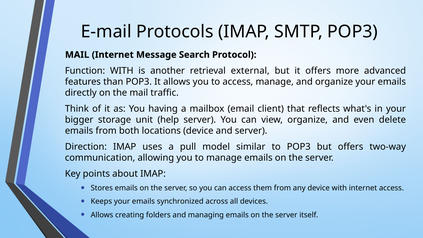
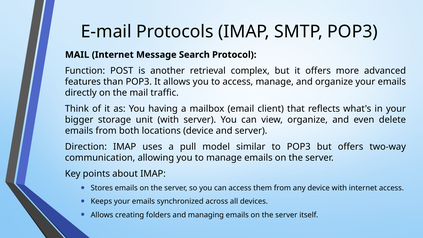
Function WITH: WITH -> POST
external: external -> complex
unit help: help -> with
